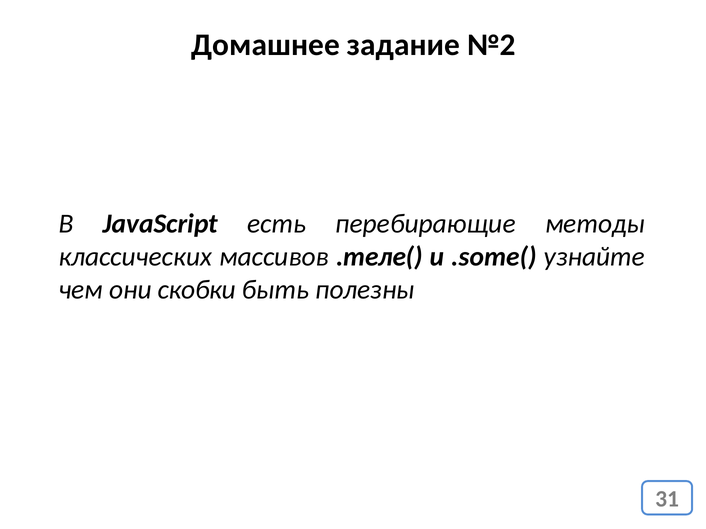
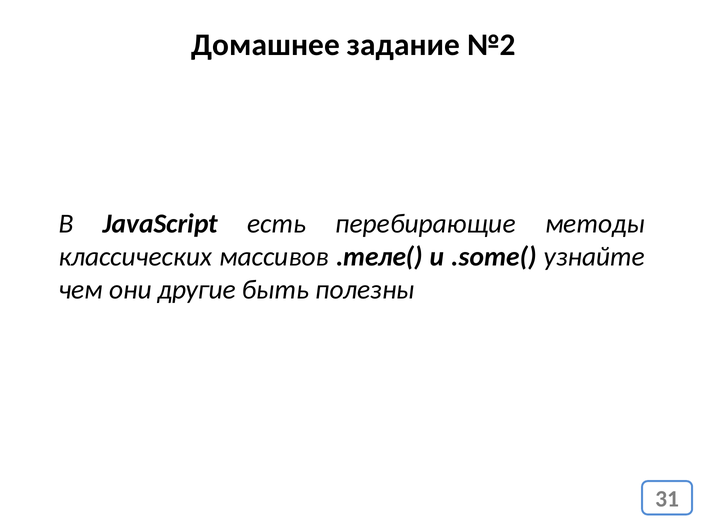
скобки: скобки -> другие
